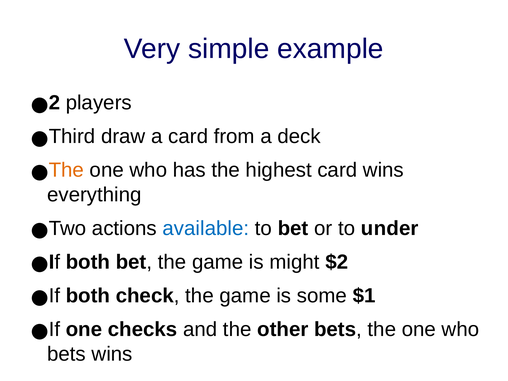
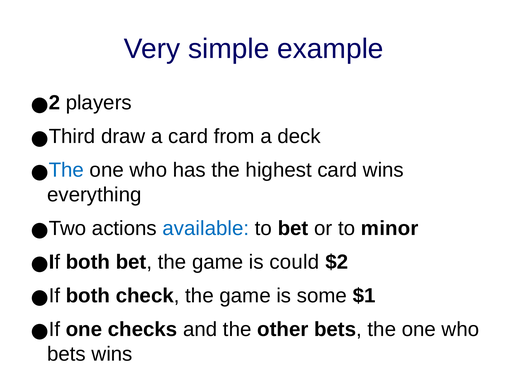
The at (66, 170) colour: orange -> blue
under: under -> minor
might: might -> could
